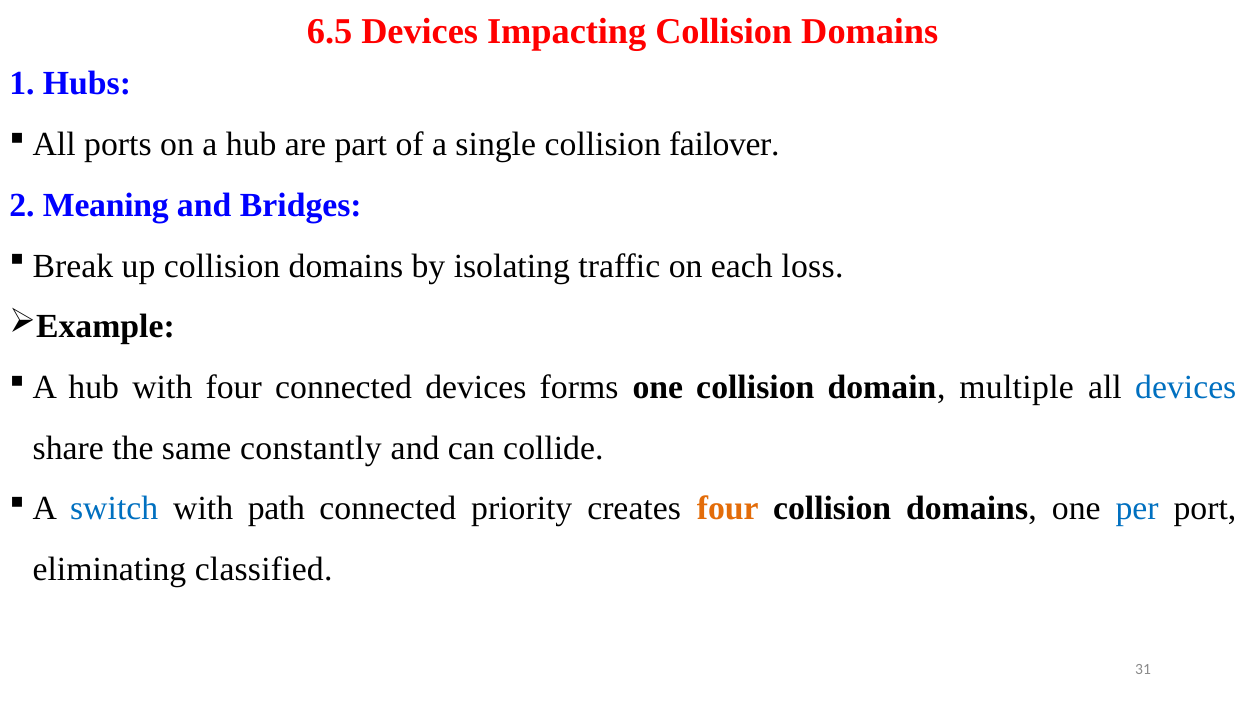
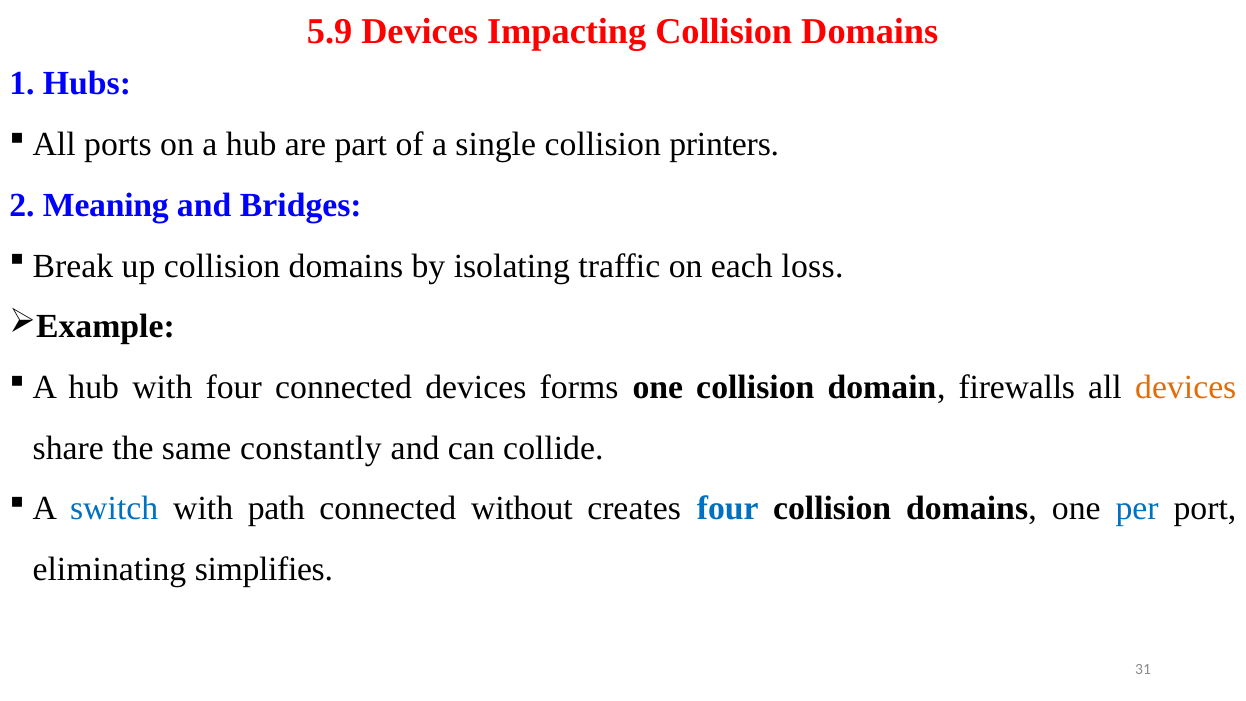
6.5: 6.5 -> 5.9
failover: failover -> printers
multiple: multiple -> firewalls
devices at (1186, 387) colour: blue -> orange
priority: priority -> without
four at (728, 509) colour: orange -> blue
classified: classified -> simplifies
